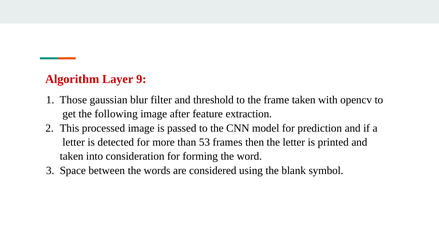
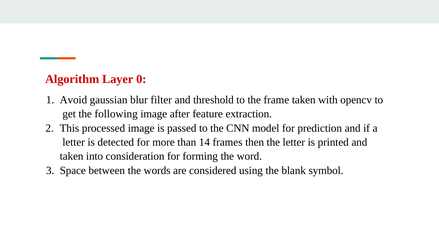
9: 9 -> 0
Those: Those -> Avoid
53: 53 -> 14
